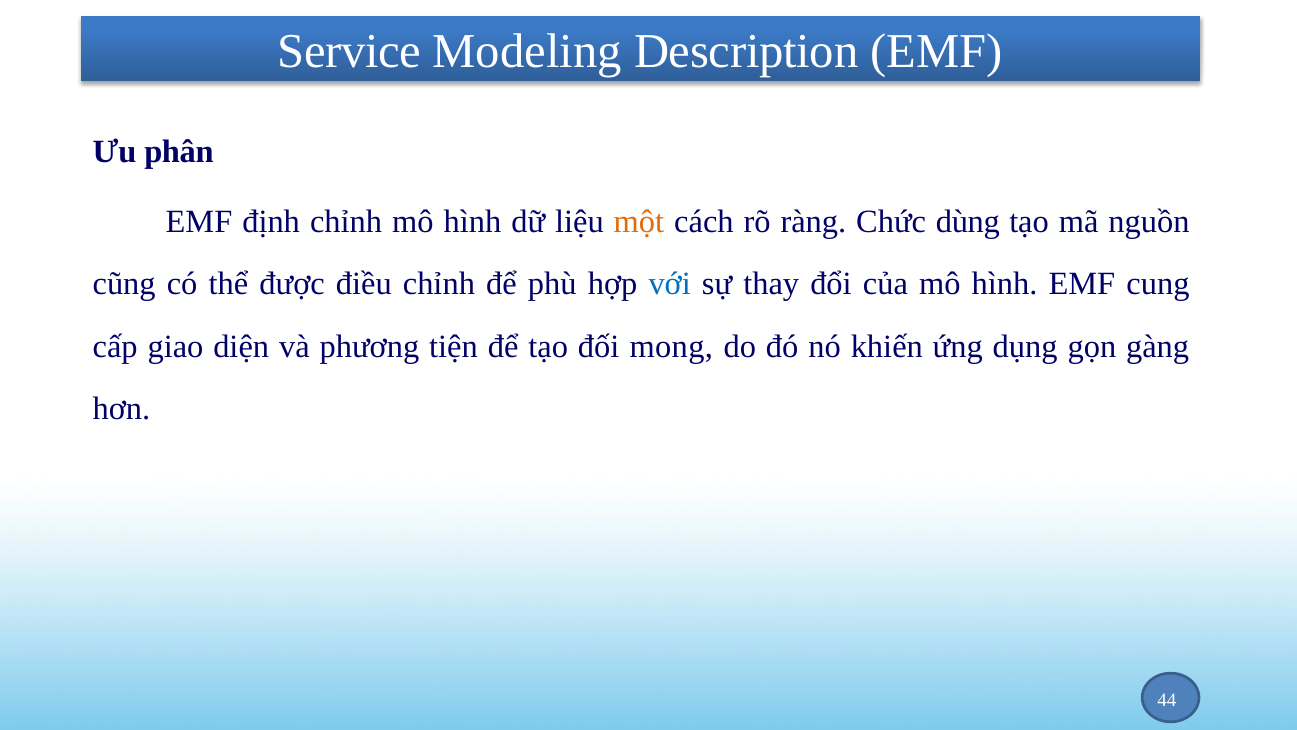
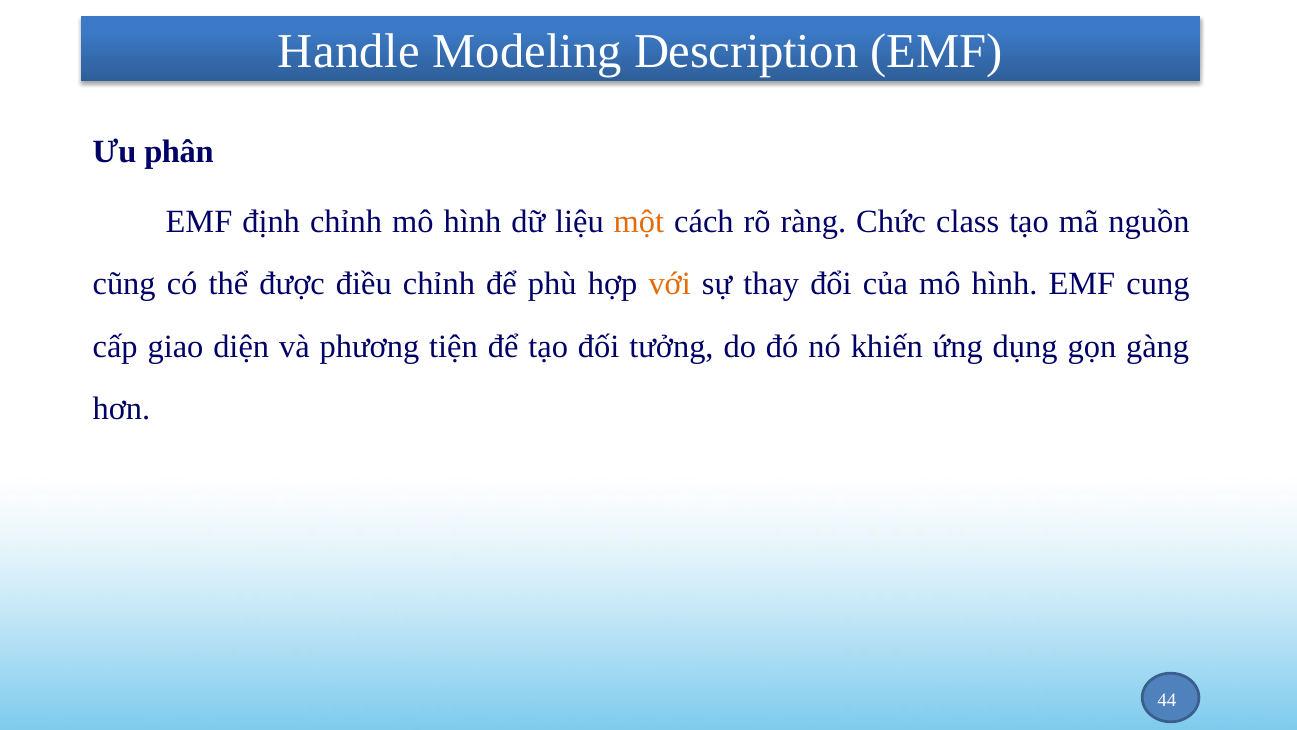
Service: Service -> Handle
dùng: dùng -> class
với colour: blue -> orange
mong: mong -> tưởng
